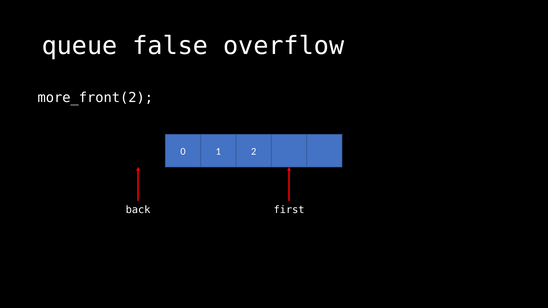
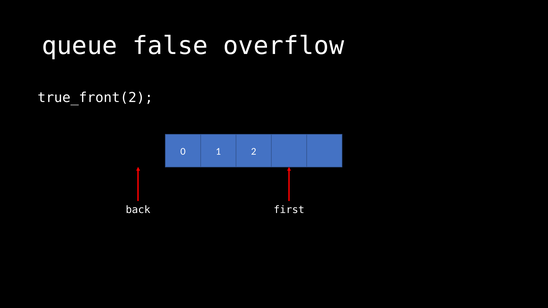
more_front(2: more_front(2 -> true_front(2
